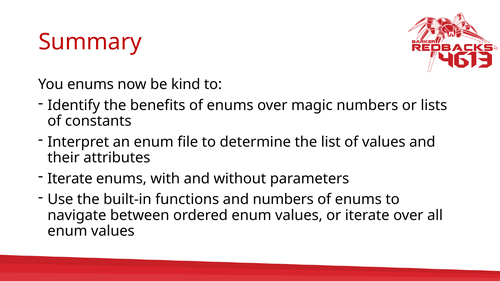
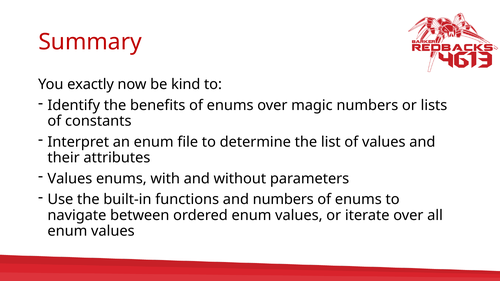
You enums: enums -> exactly
Iterate at (70, 179): Iterate -> Values
